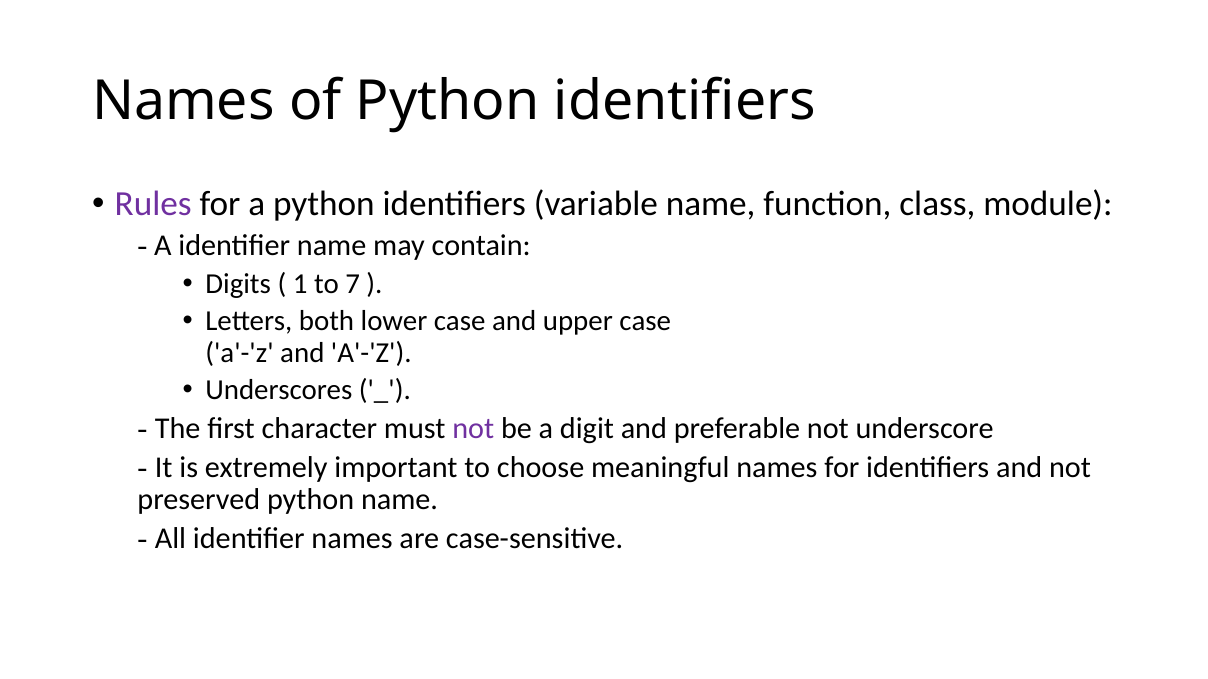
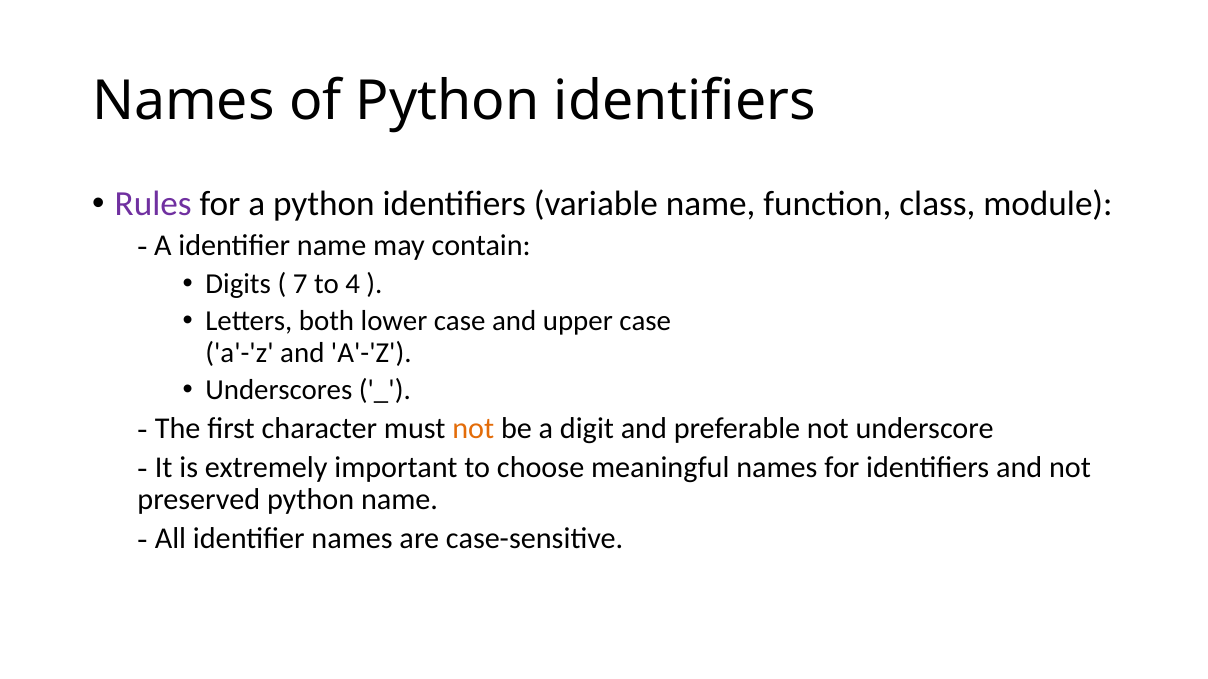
1: 1 -> 7
7: 7 -> 4
not at (473, 429) colour: purple -> orange
